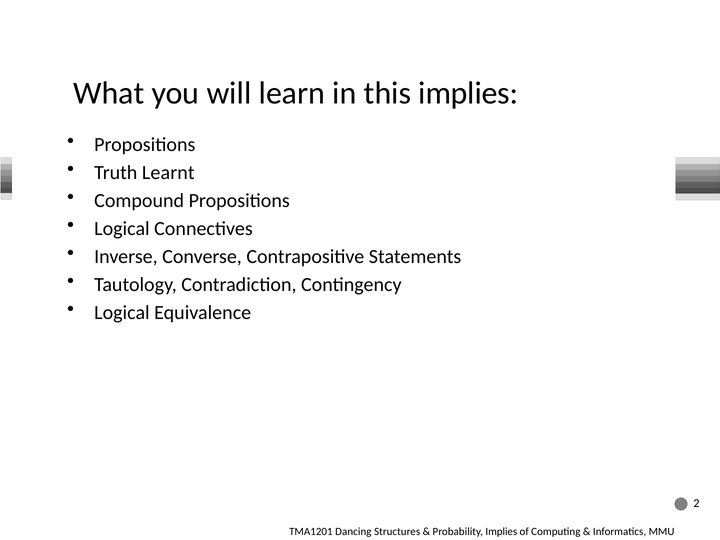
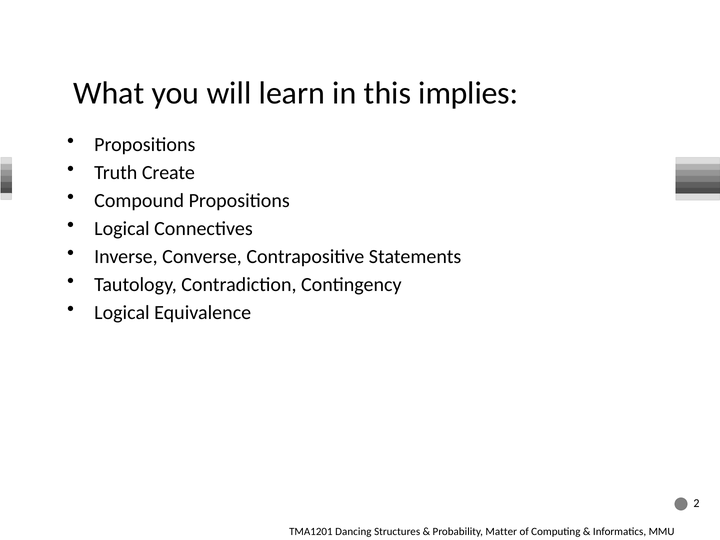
Learnt: Learnt -> Create
Probability Implies: Implies -> Matter
